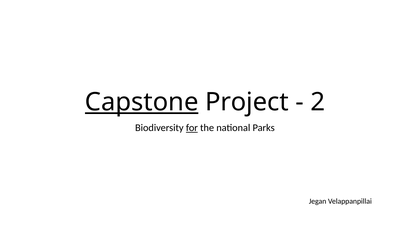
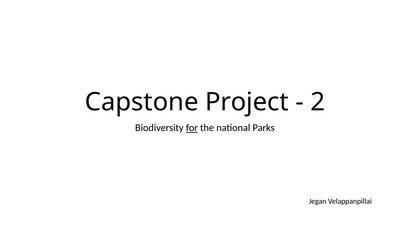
Capstone underline: present -> none
